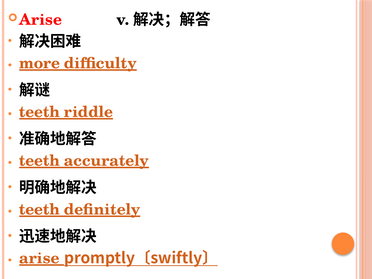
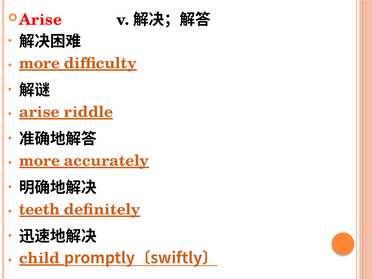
teeth at (39, 112): teeth -> arise
teeth at (39, 161): teeth -> more
arise at (39, 258): arise -> child
